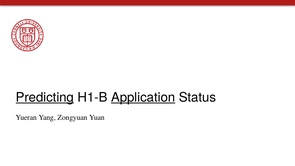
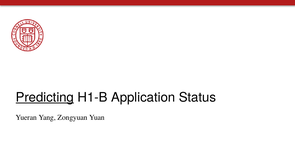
Application underline: present -> none
